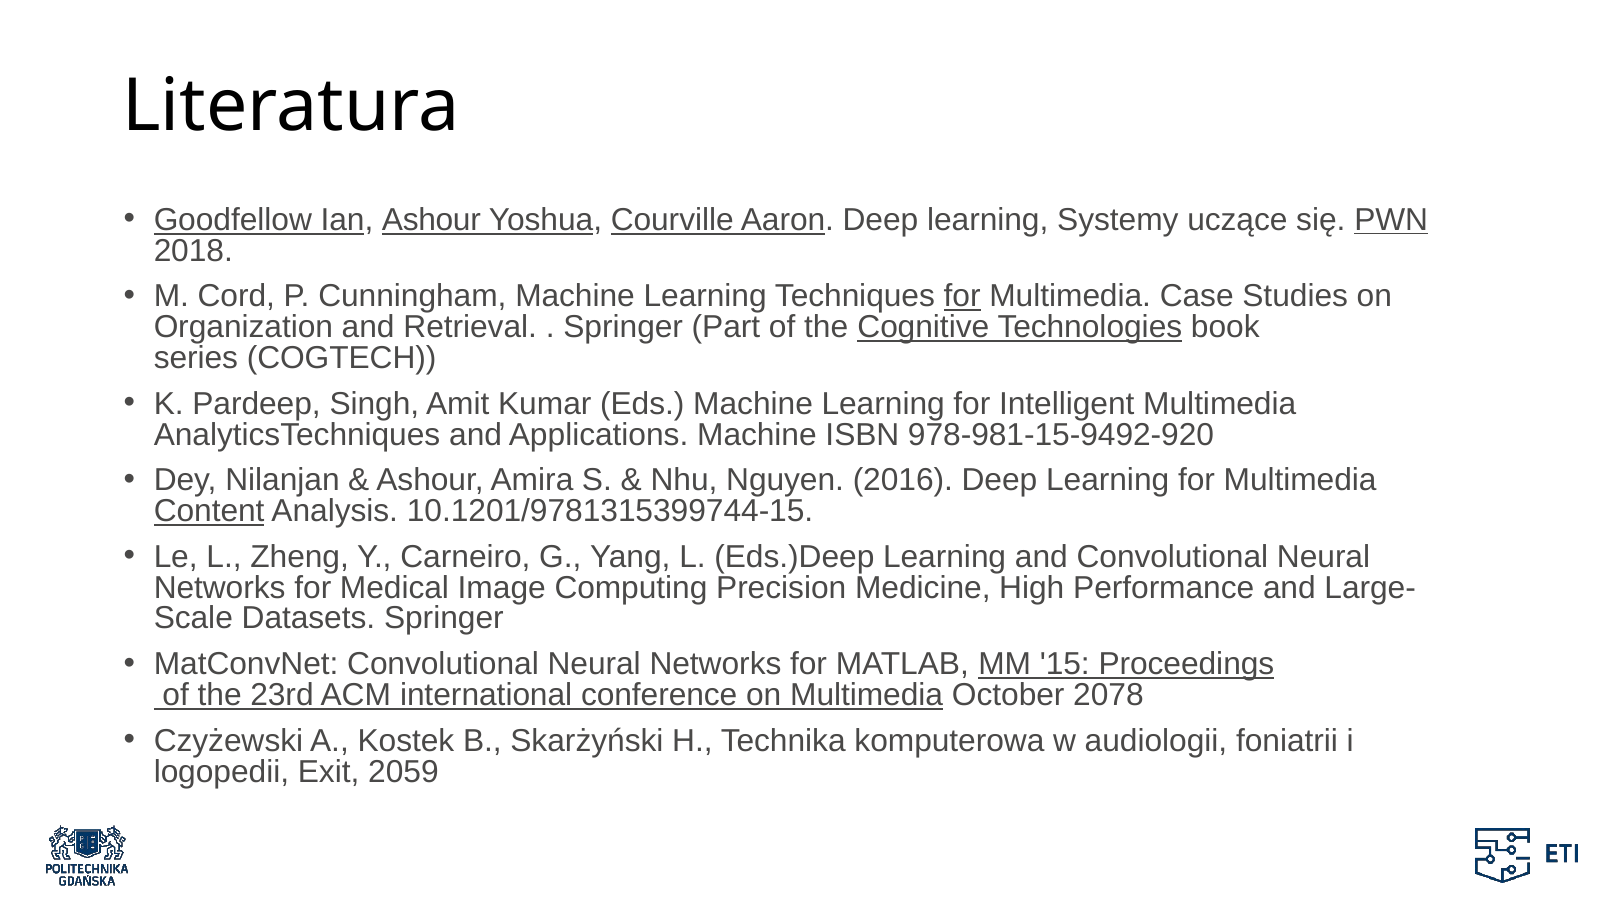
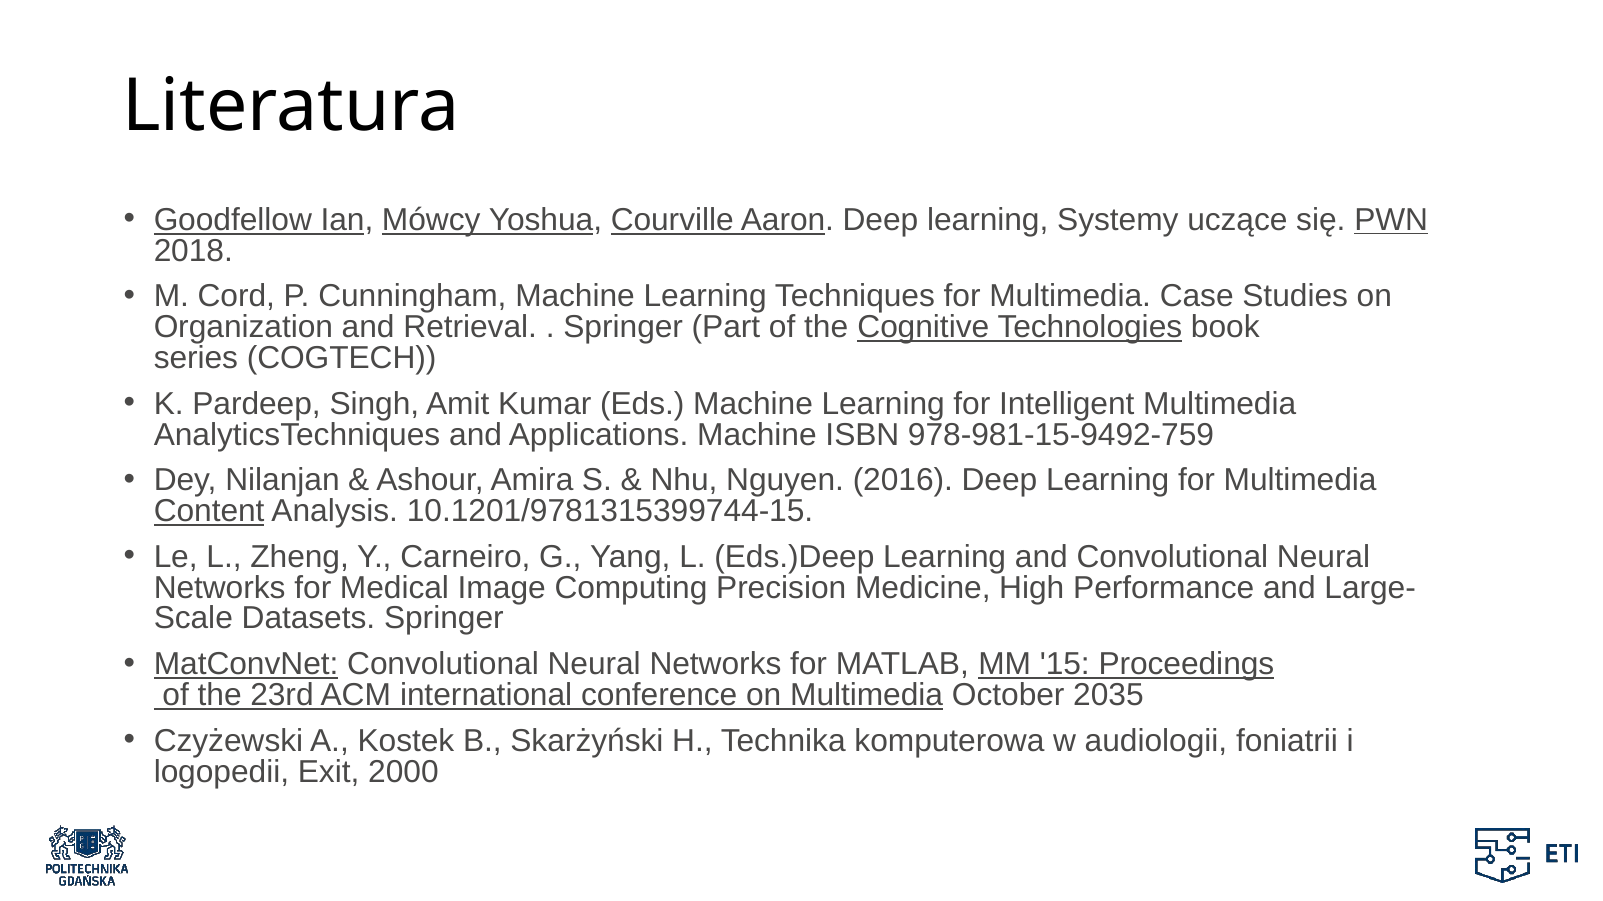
Ian Ashour: Ashour -> Mówcy
for at (962, 297) underline: present -> none
978-981-15-9492-920: 978-981-15-9492-920 -> 978-981-15-9492-759
MatConvNet underline: none -> present
2078: 2078 -> 2035
2059: 2059 -> 2000
